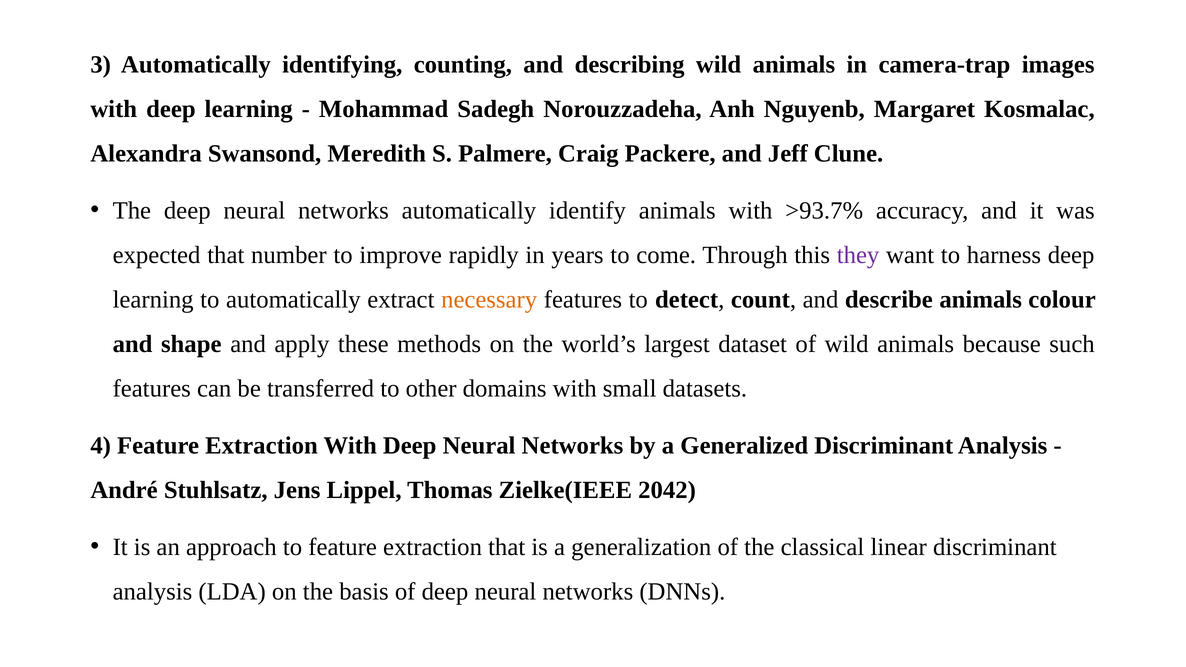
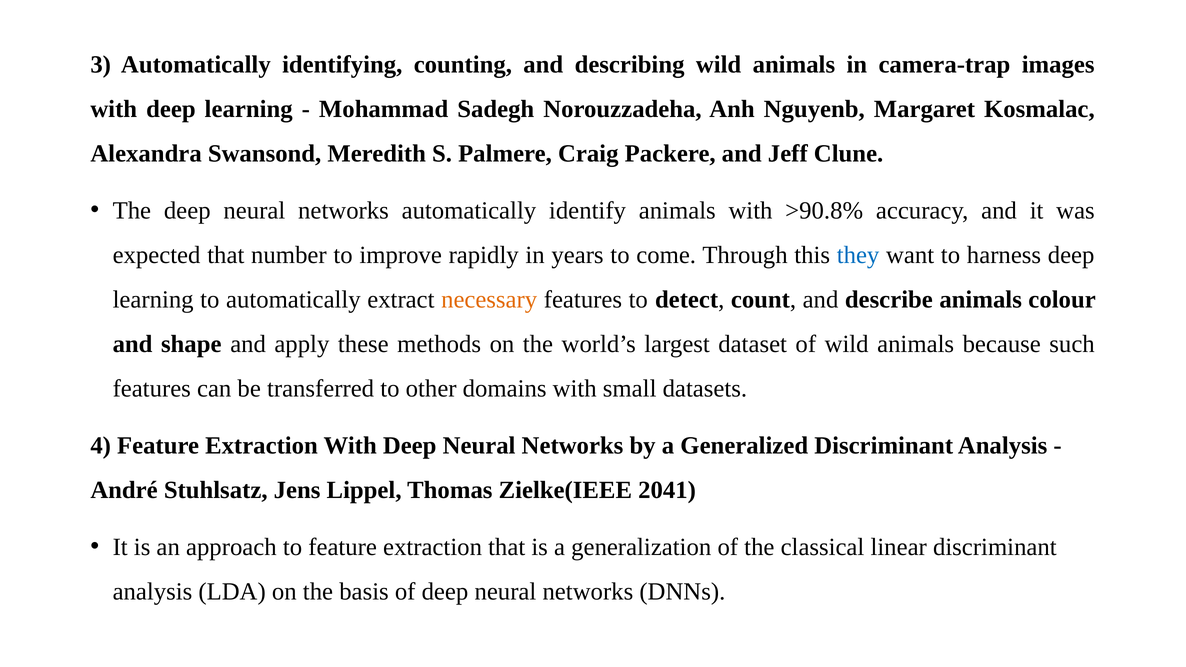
>93.7%: >93.7% -> >90.8%
they colour: purple -> blue
2042: 2042 -> 2041
